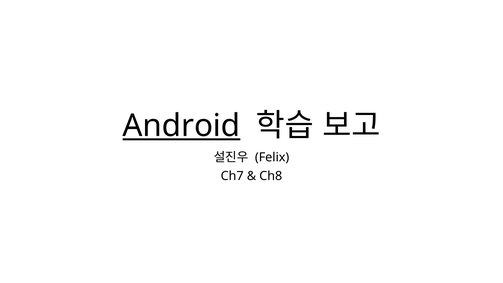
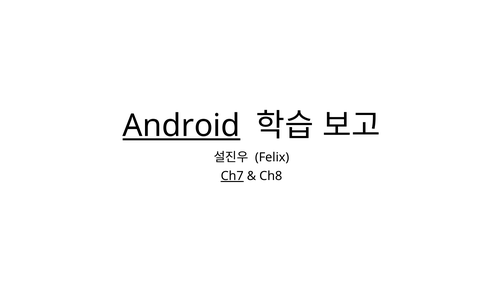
Ch7 underline: none -> present
